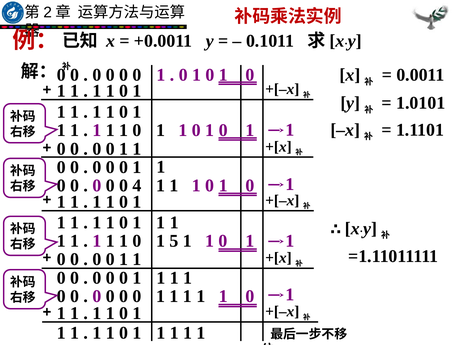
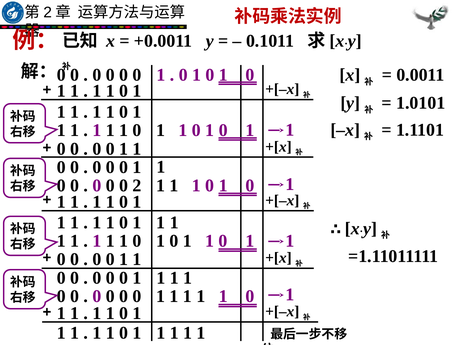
4: 4 -> 2
5 at (174, 241): 5 -> 0
